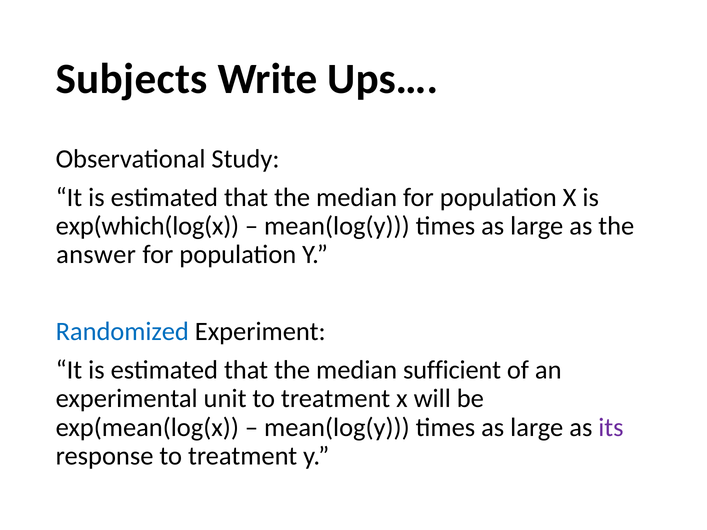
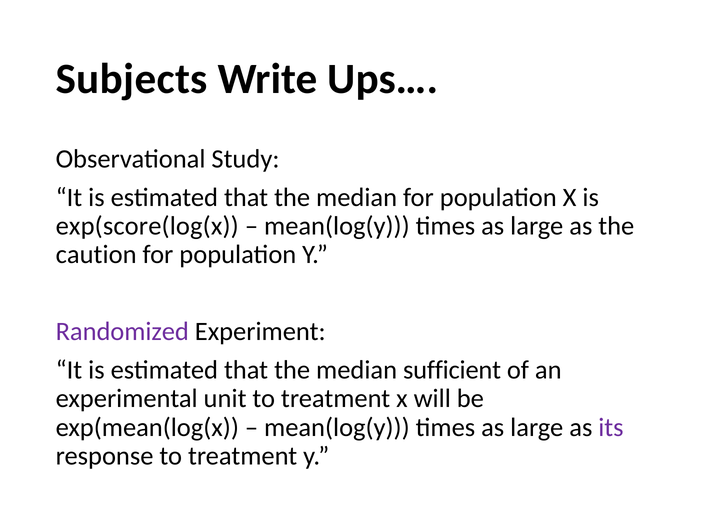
exp(which(log(x: exp(which(log(x -> exp(score(log(x
answer: answer -> caution
Randomized colour: blue -> purple
